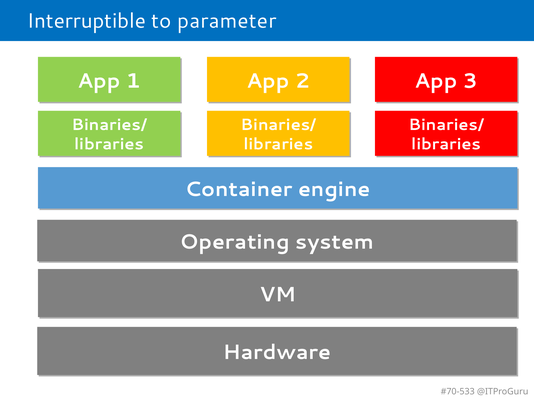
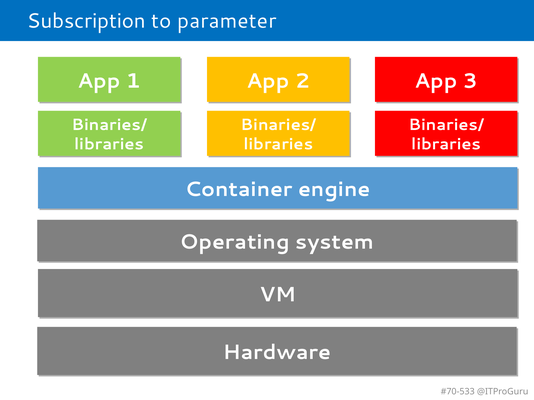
Interruptible: Interruptible -> Subscription
